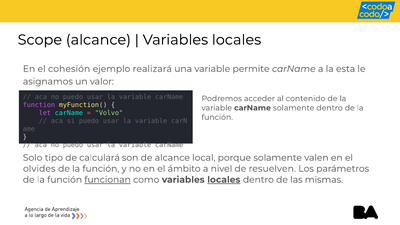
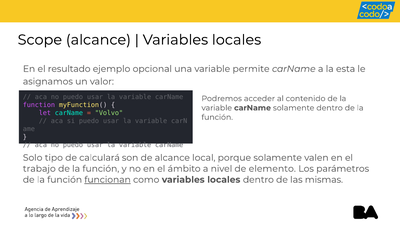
cohesión: cohesión -> resultado
realizará: realizará -> opcional
olvides: olvides -> trabajo
resuelven: resuelven -> elemento
locales at (224, 180) underline: present -> none
